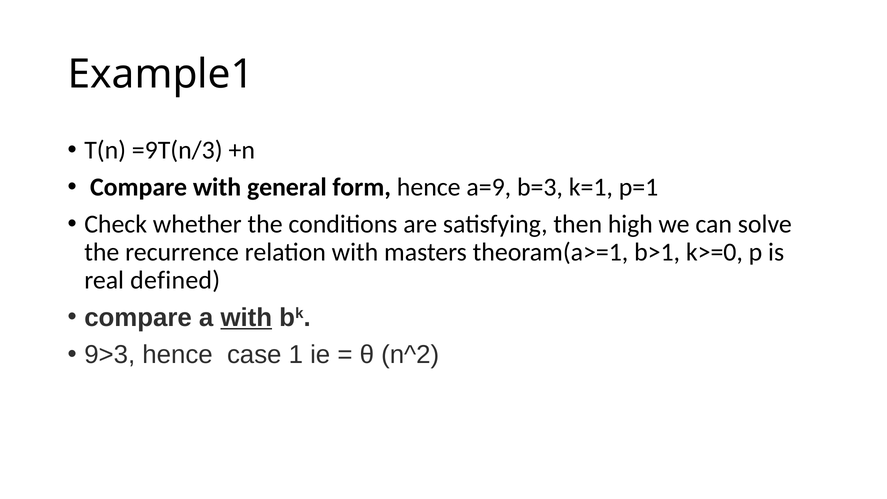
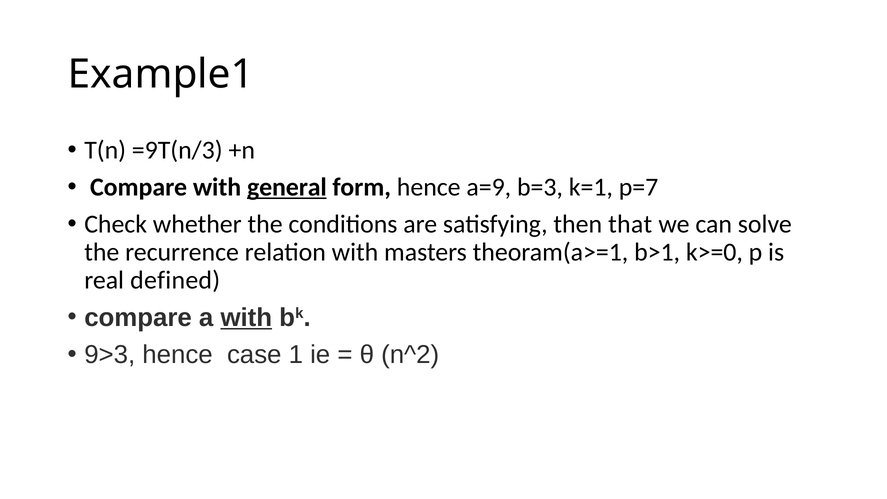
general underline: none -> present
p=1: p=1 -> p=7
high: high -> that
